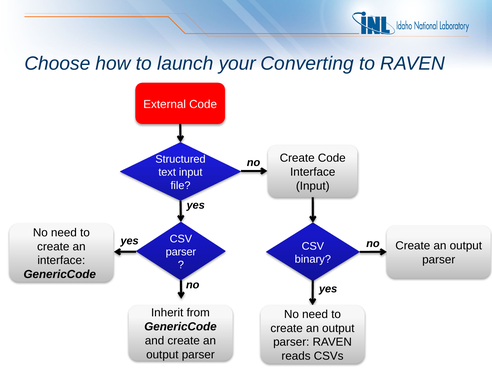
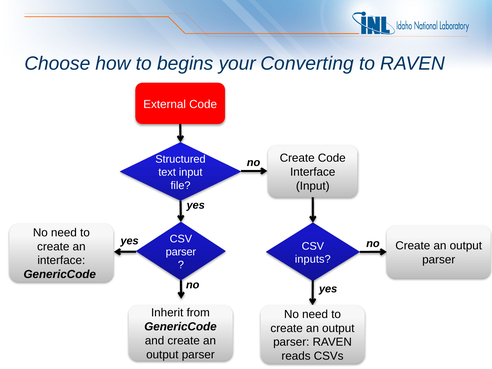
launch: launch -> begins
binary: binary -> inputs
